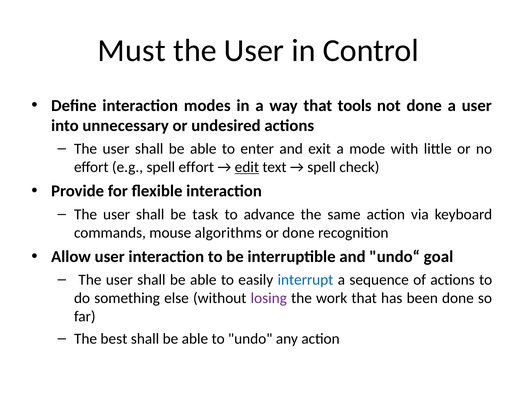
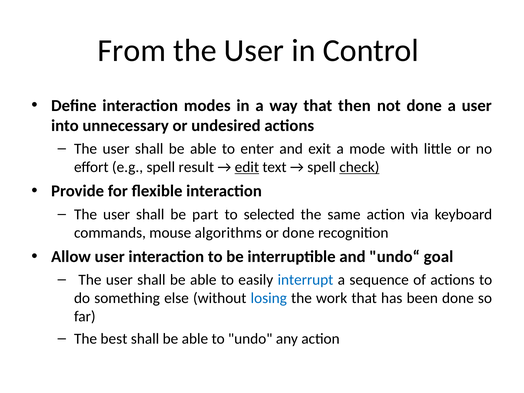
Must: Must -> From
tools: tools -> then
spell effort: effort -> result
check underline: none -> present
task: task -> part
advance: advance -> selected
losing colour: purple -> blue
